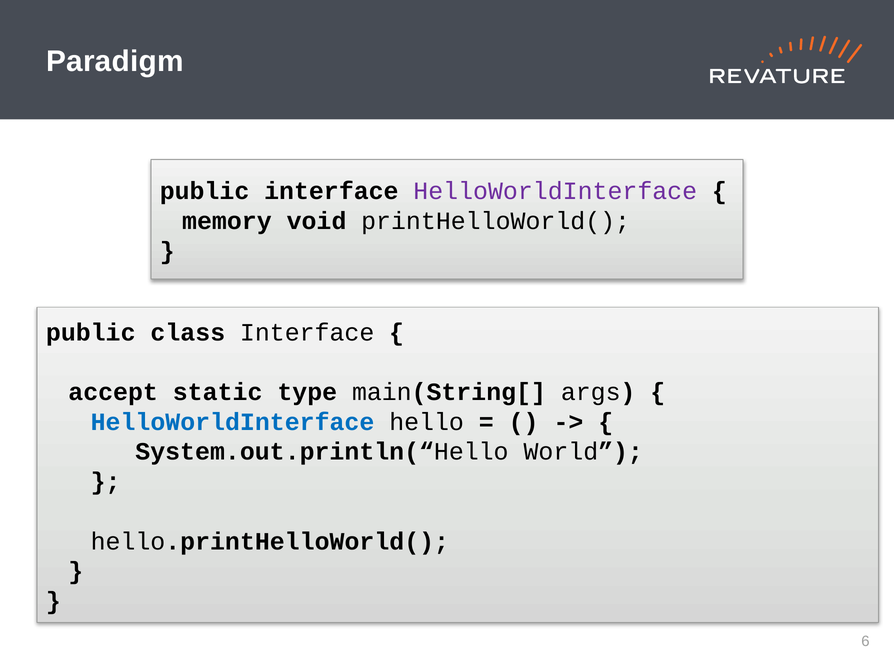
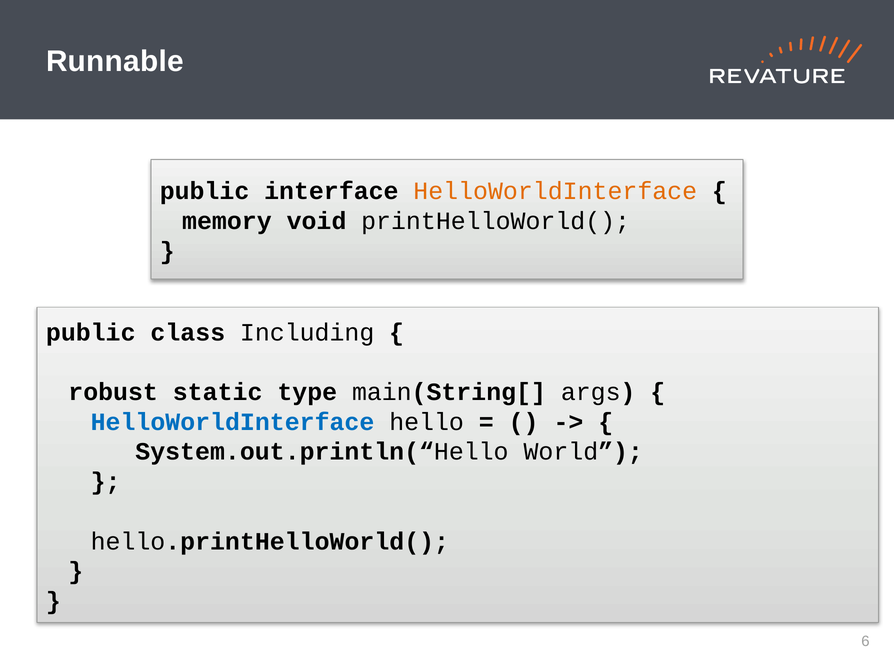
Paradigm: Paradigm -> Runnable
HelloWorldInterface at (555, 191) colour: purple -> orange
class Interface: Interface -> Including
accept: accept -> robust
